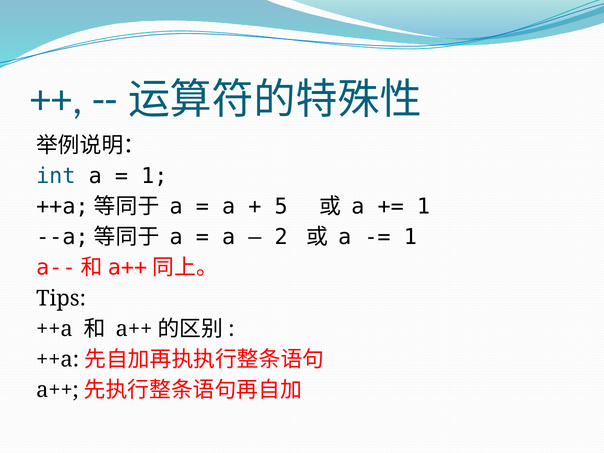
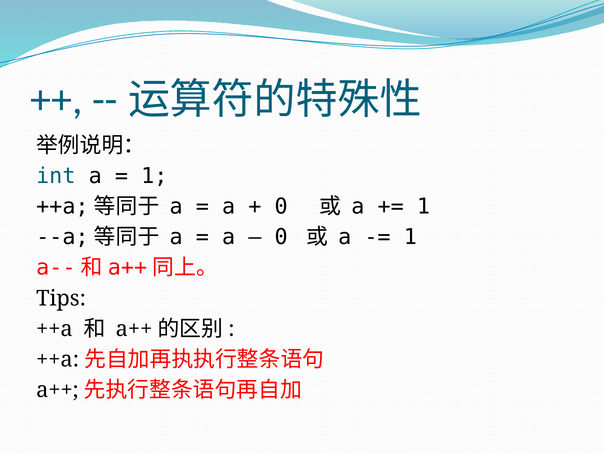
5 at (281, 207): 5 -> 0
2 at (281, 237): 2 -> 0
